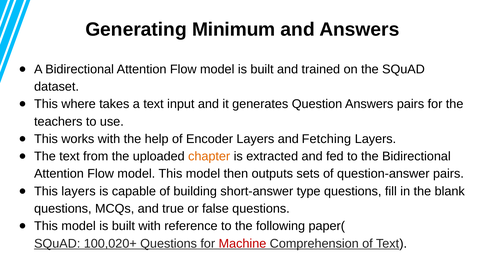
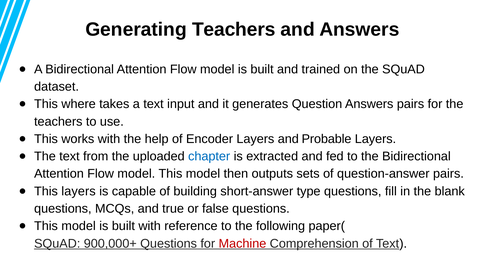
Generating Minimum: Minimum -> Teachers
Fetching: Fetching -> Probable
chapter colour: orange -> blue
100,020+: 100,020+ -> 900,000+
